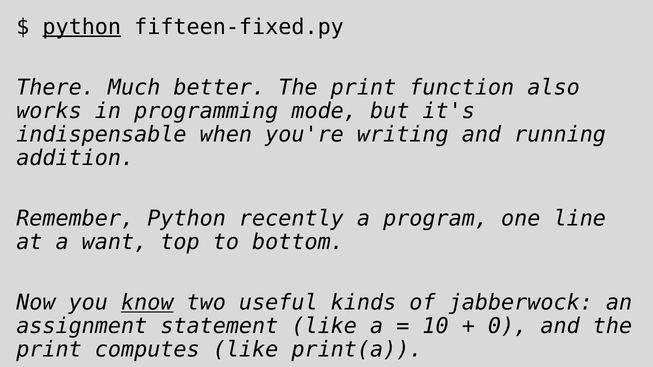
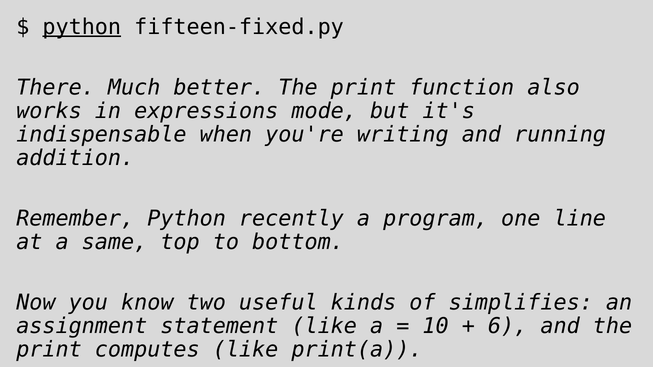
programming: programming -> expressions
want: want -> same
know underline: present -> none
jabberwock: jabberwock -> simplifies
0: 0 -> 6
